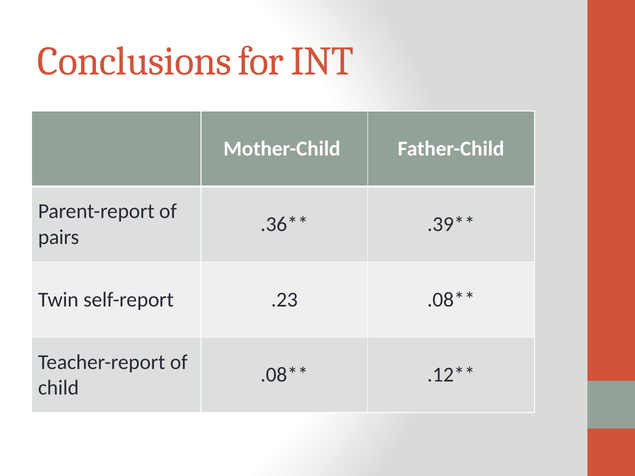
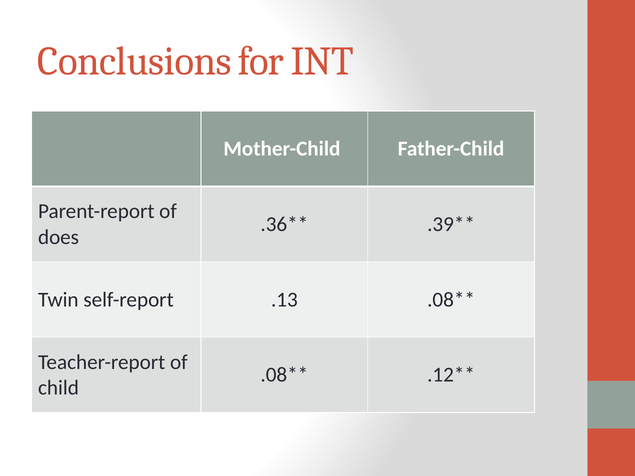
pairs: pairs -> does
.23: .23 -> .13
